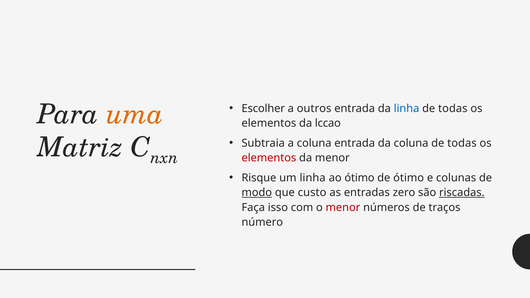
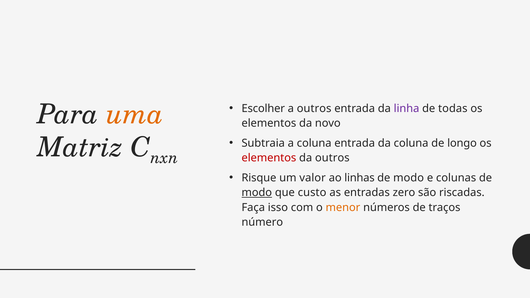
linha at (407, 109) colour: blue -> purple
lccao: lccao -> novo
coluna de todas: todas -> longo
da menor: menor -> outros
um linha: linha -> valor
ao ótimo: ótimo -> linhas
ótimo at (409, 178): ótimo -> modo
riscadas underline: present -> none
menor at (343, 207) colour: red -> orange
